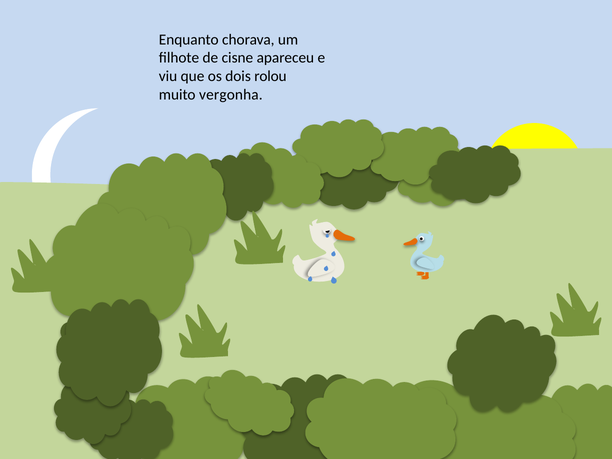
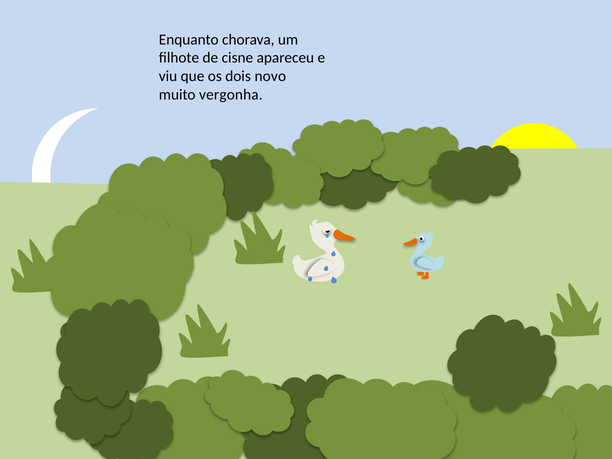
rolou: rolou -> novo
